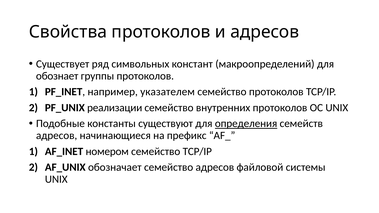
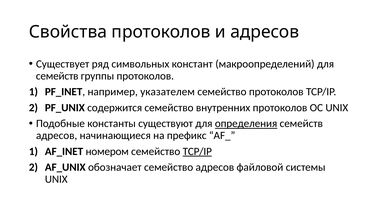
обознает at (57, 76): обознает -> семейств
реализации: реализации -> содержится
TCP/IP at (197, 152) underline: none -> present
